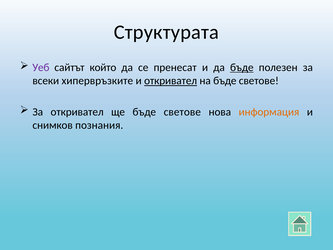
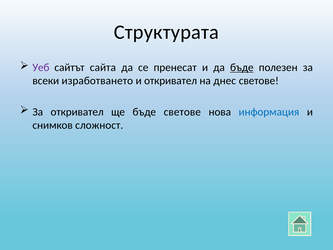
който: който -> сайта
хипервръзките: хипервръзките -> изработването
откривател at (171, 81) underline: present -> none
на бъде: бъде -> днес
информация colour: orange -> blue
познания: познания -> сложност
